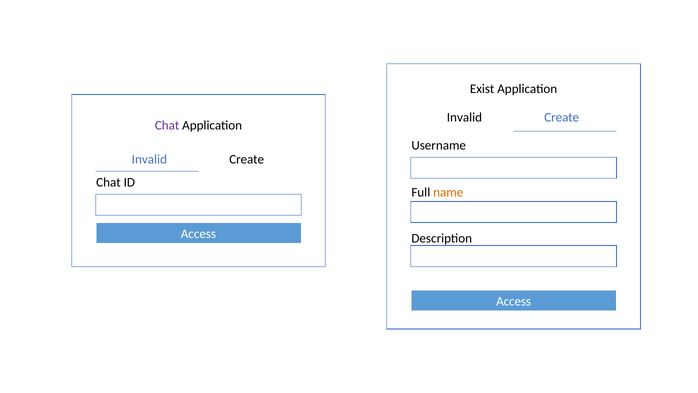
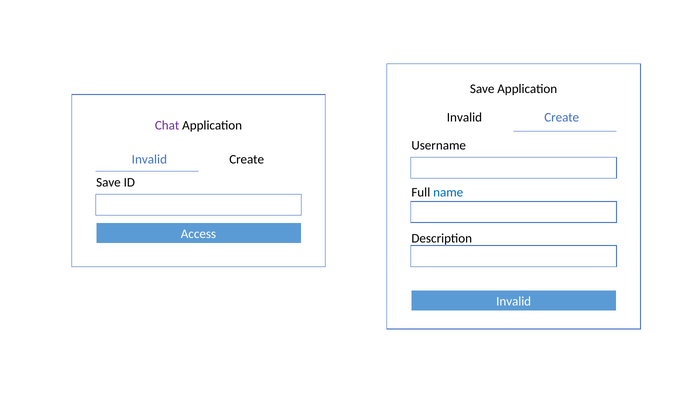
Exist at (482, 89): Exist -> Save
Chat at (108, 182): Chat -> Save
name colour: orange -> blue
Access at (514, 301): Access -> Invalid
